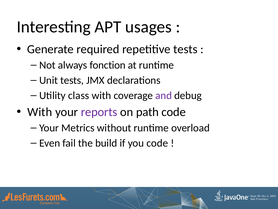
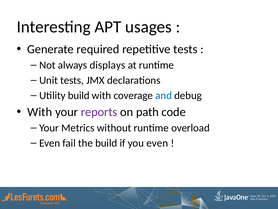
fonction: fonction -> displays
Utility class: class -> build
and colour: purple -> blue
you code: code -> even
